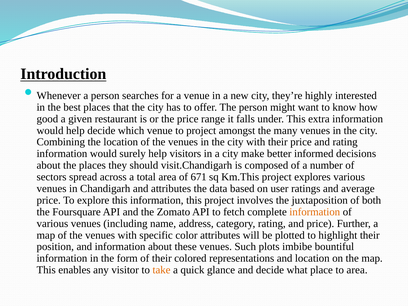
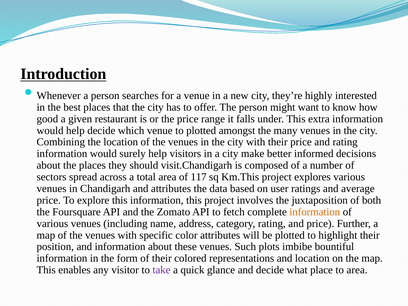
to project: project -> plotted
671: 671 -> 117
take colour: orange -> purple
